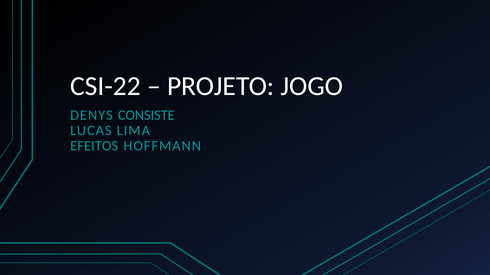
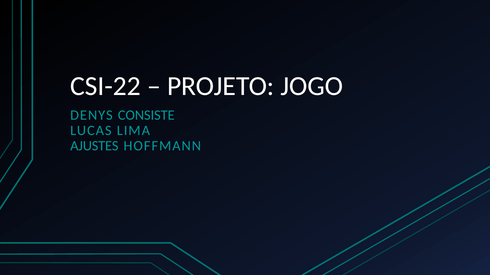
EFEITOS: EFEITOS -> AJUSTES
